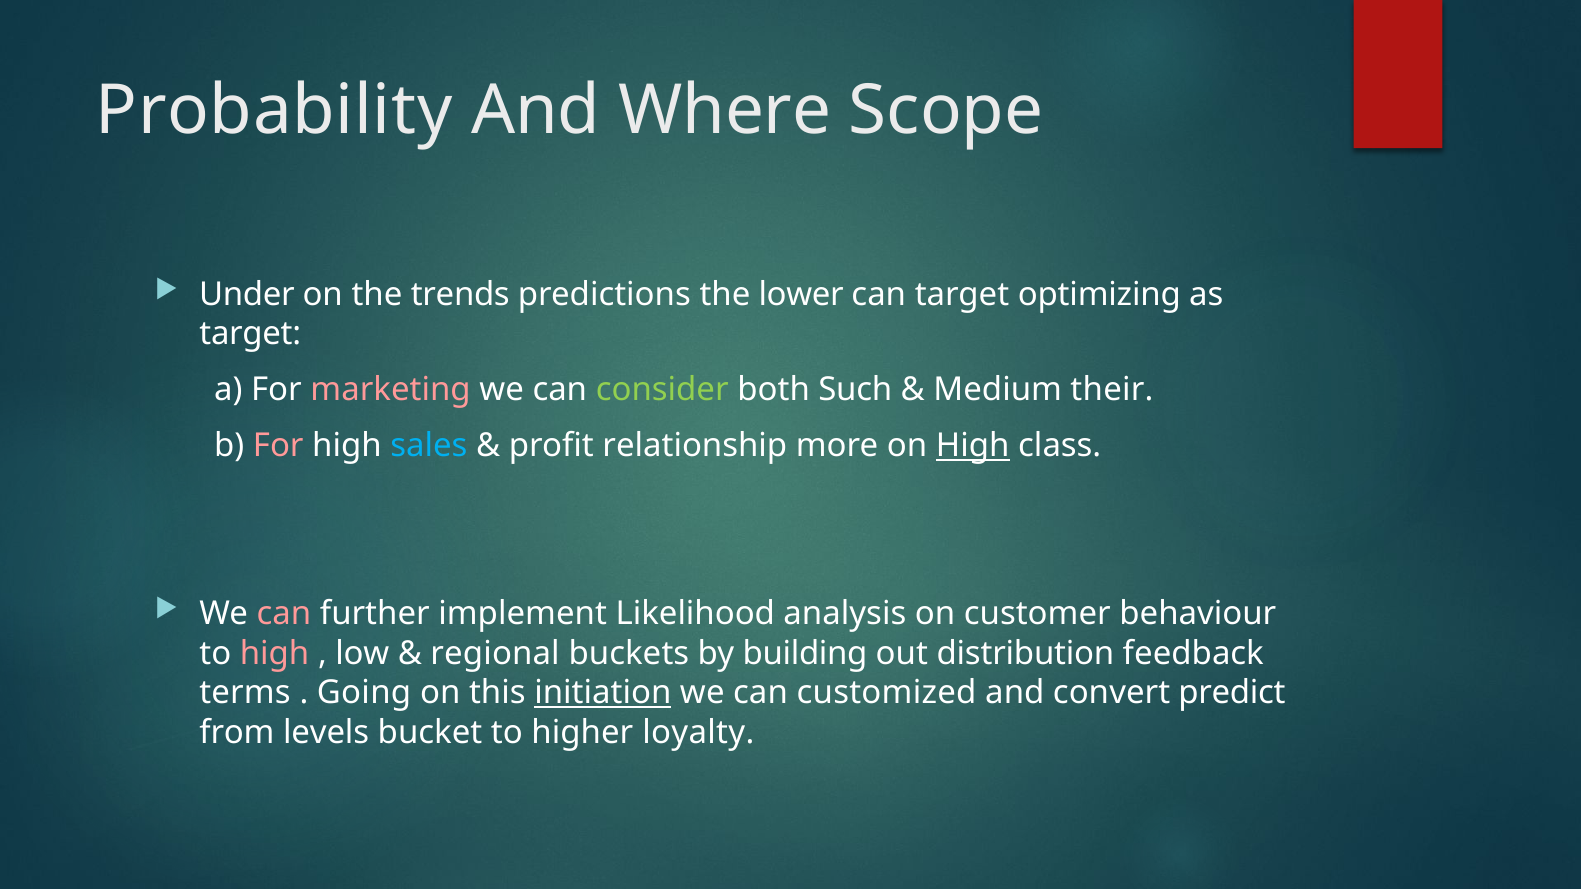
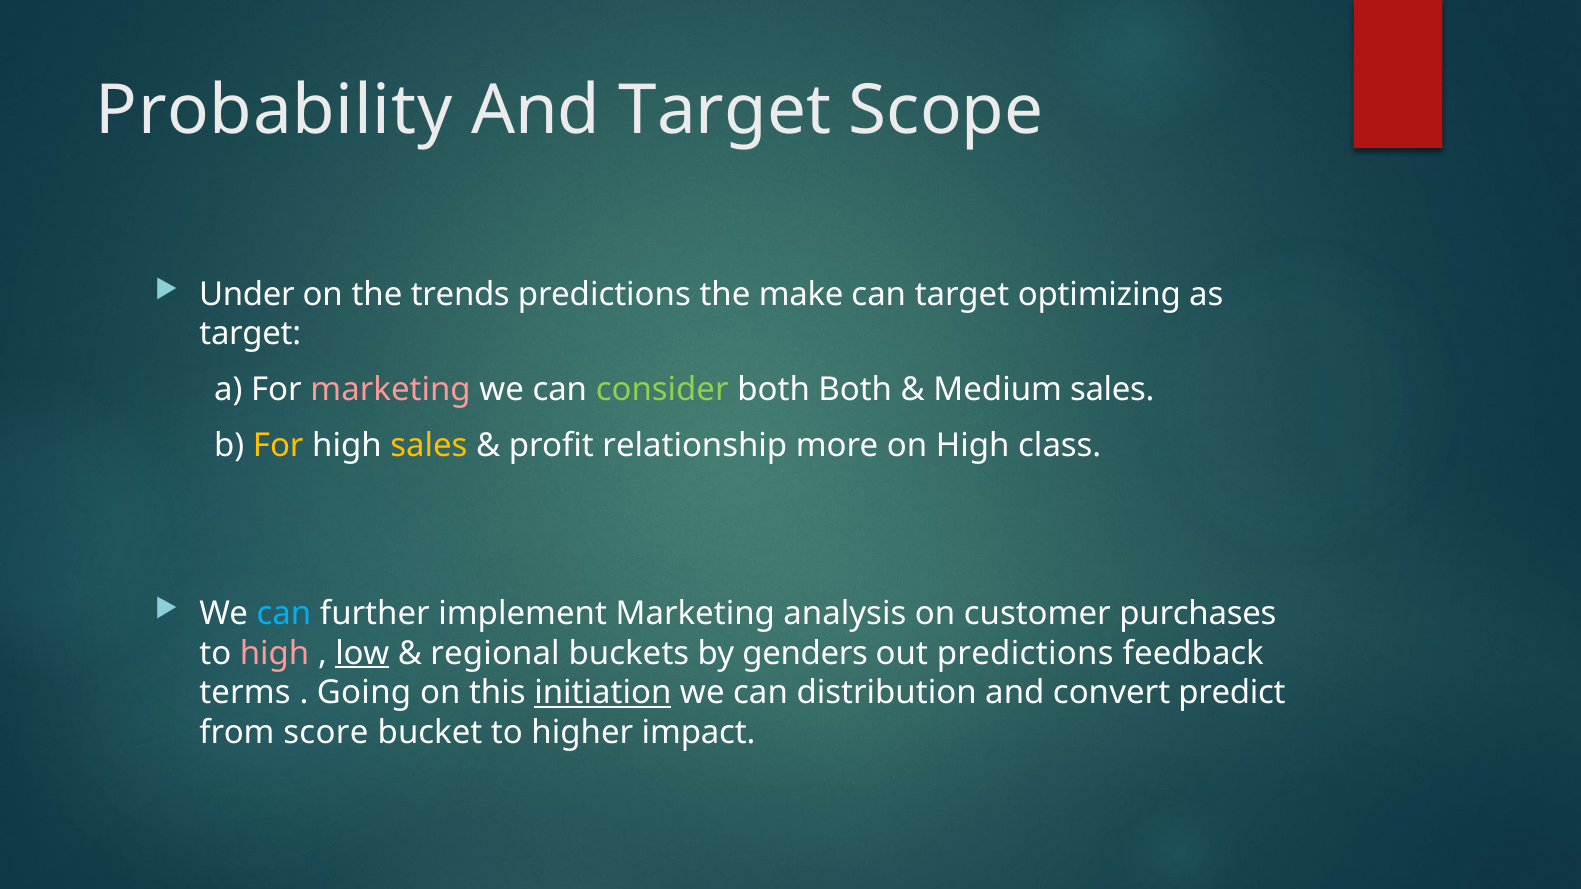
And Where: Where -> Target
lower: lower -> make
both Such: Such -> Both
Medium their: their -> sales
For at (278, 446) colour: pink -> yellow
sales at (429, 446) colour: light blue -> yellow
High at (973, 446) underline: present -> none
can at (284, 614) colour: pink -> light blue
implement Likelihood: Likelihood -> Marketing
behaviour: behaviour -> purchases
low underline: none -> present
building: building -> genders
out distribution: distribution -> predictions
customized: customized -> distribution
levels: levels -> score
loyalty: loyalty -> impact
